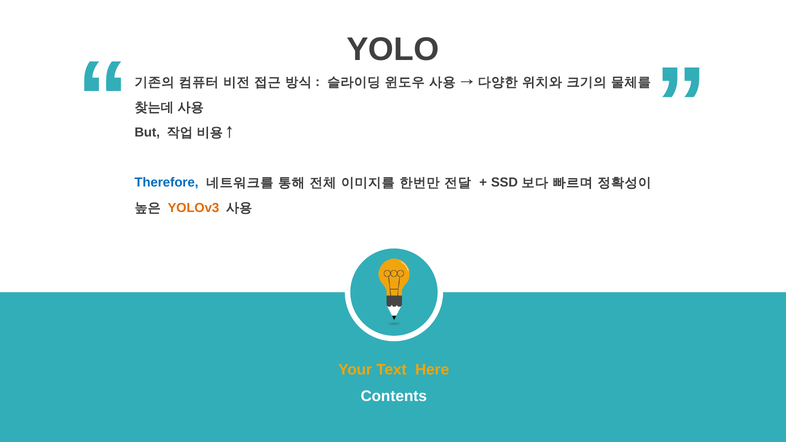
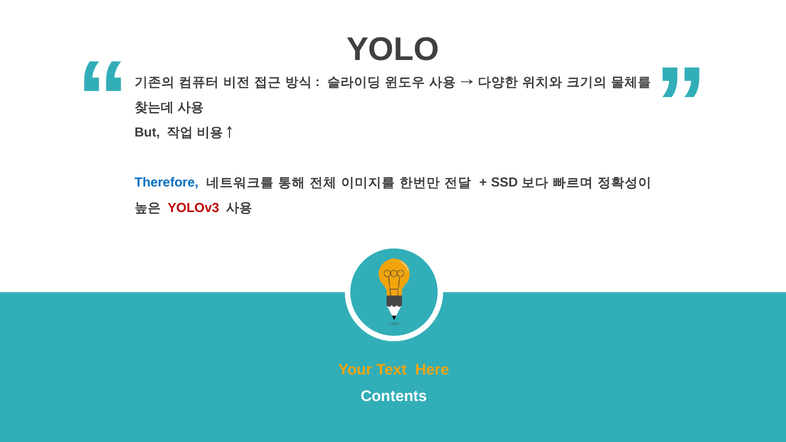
YOLOv3 colour: orange -> red
